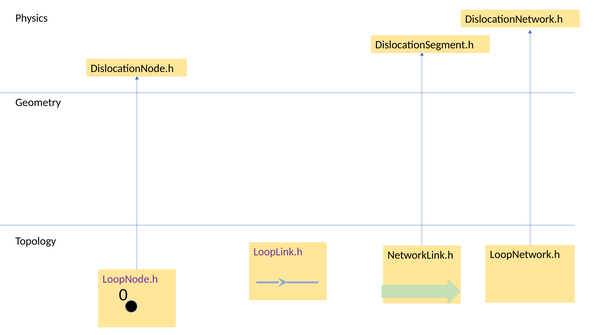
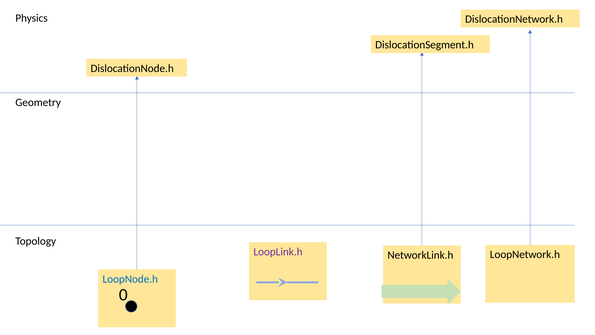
LoopNode.h colour: purple -> blue
